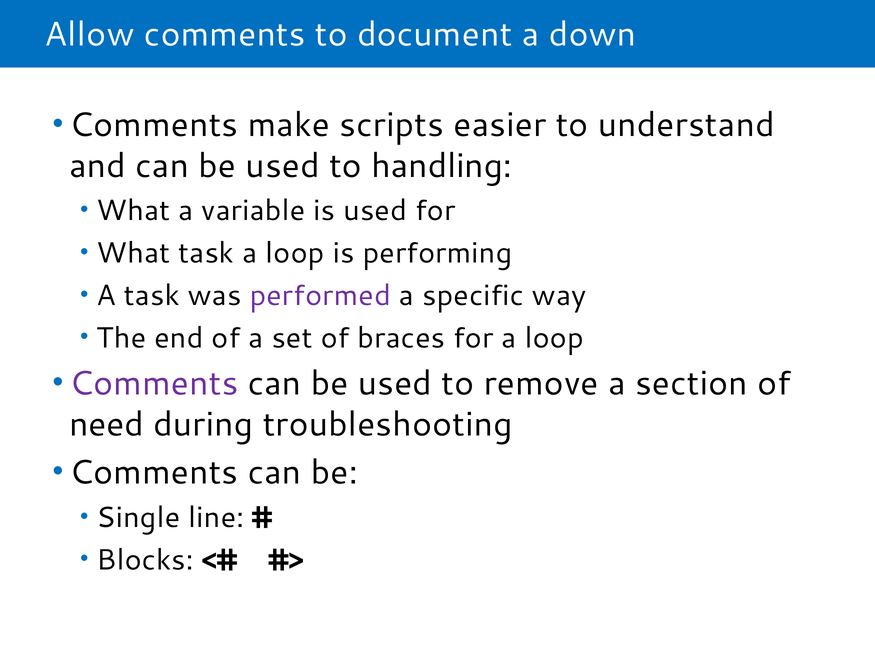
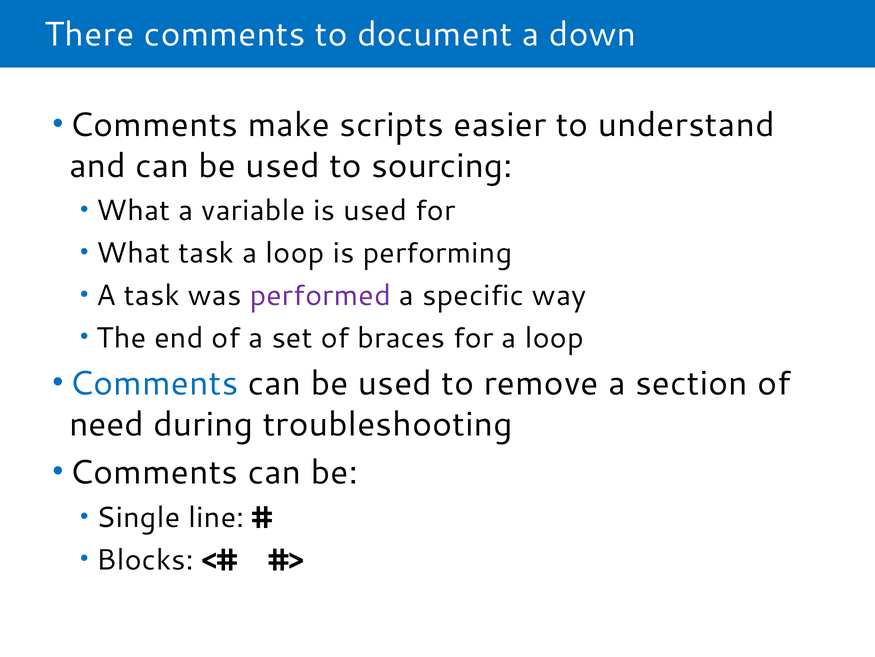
Allow: Allow -> There
handling: handling -> sourcing
Comments at (154, 383) colour: purple -> blue
